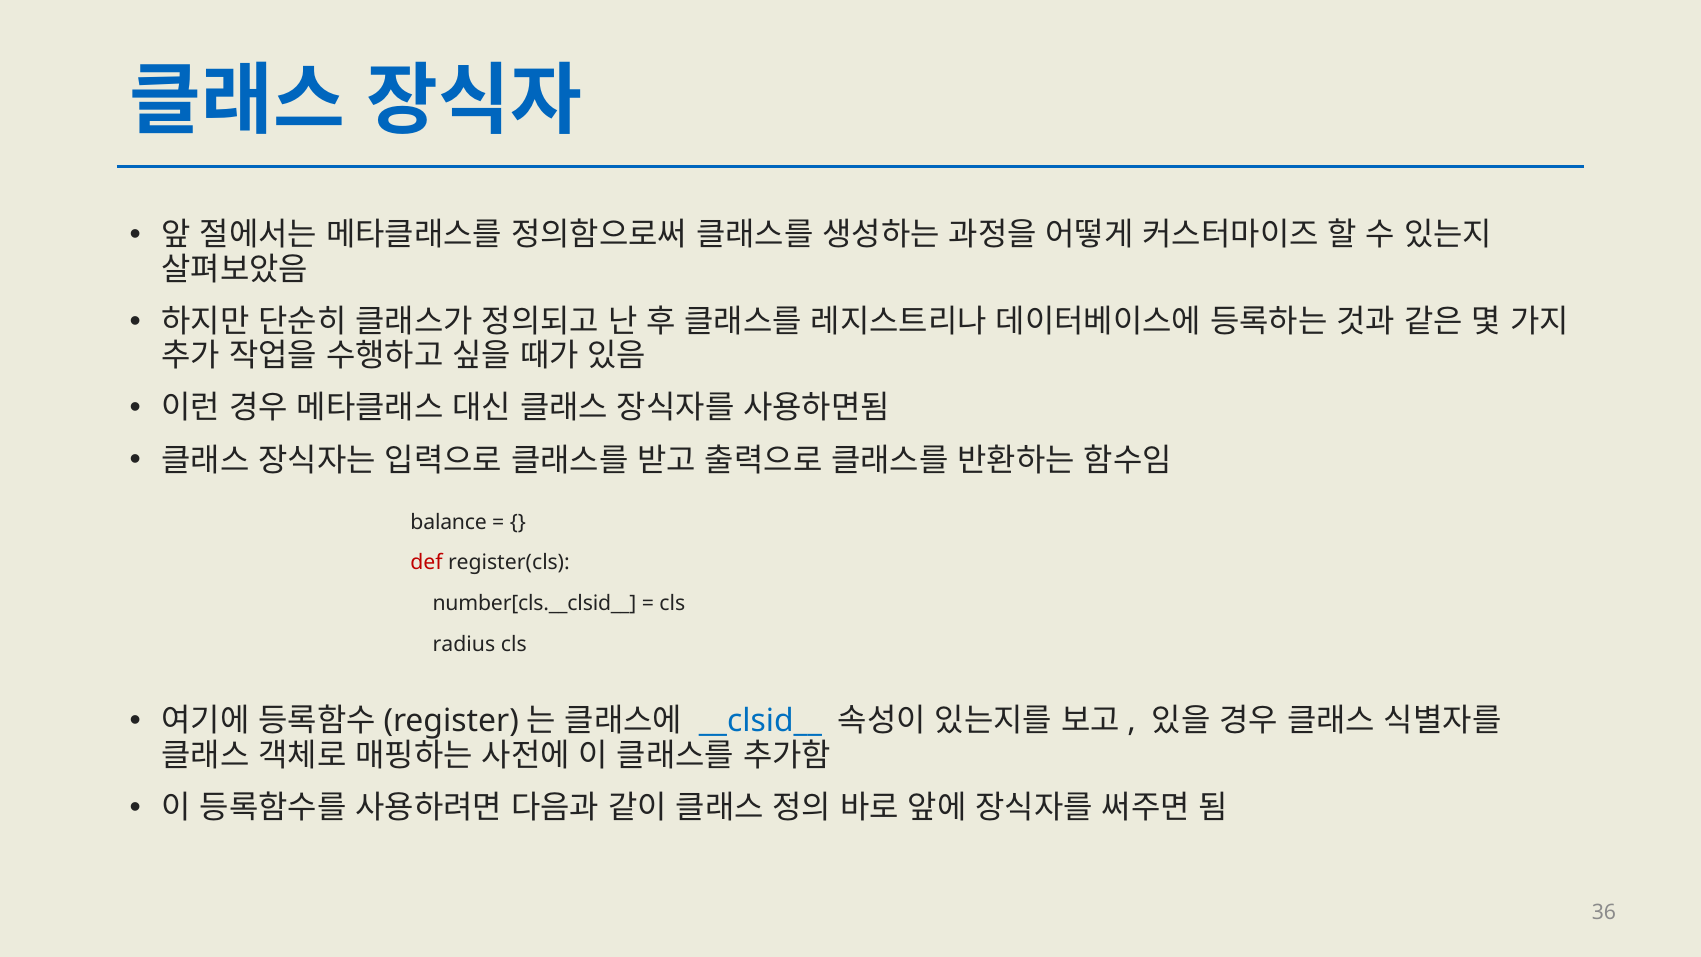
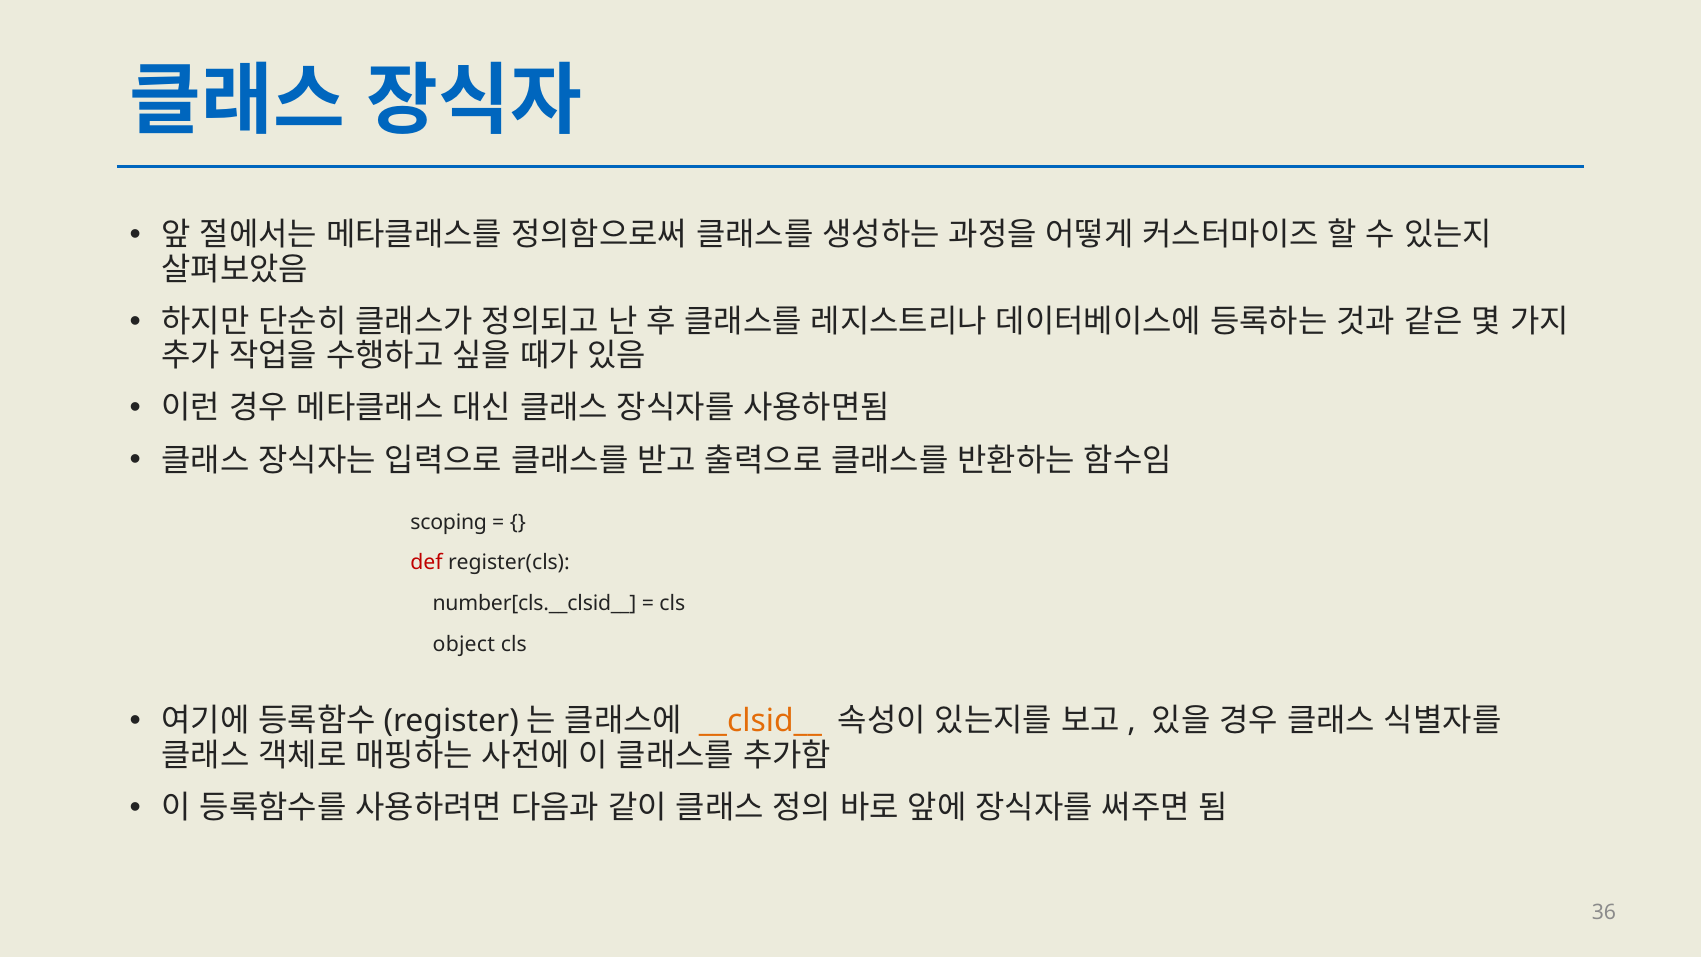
balance: balance -> scoping
radius: radius -> object
__clsid__ colour: blue -> orange
